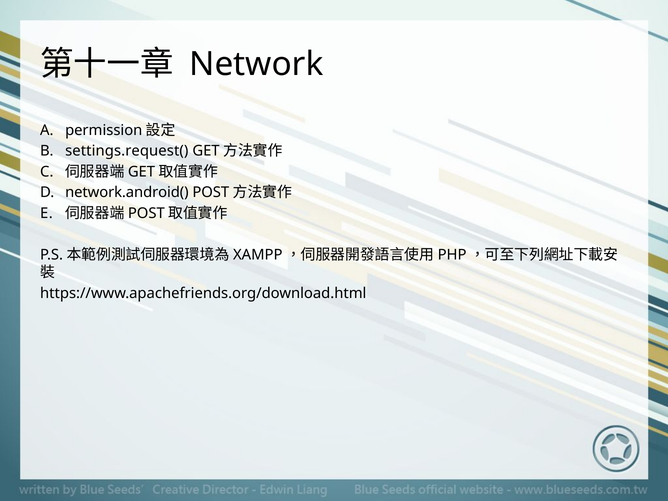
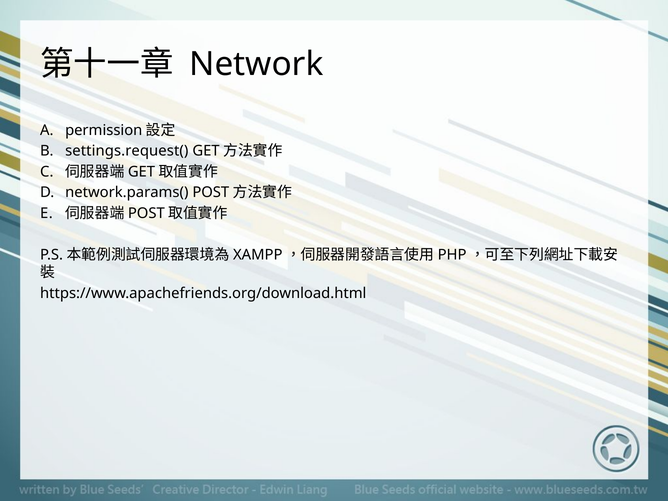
network.android(: network.android( -> network.params(
